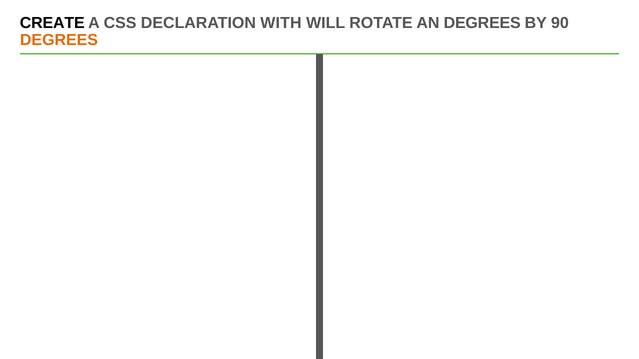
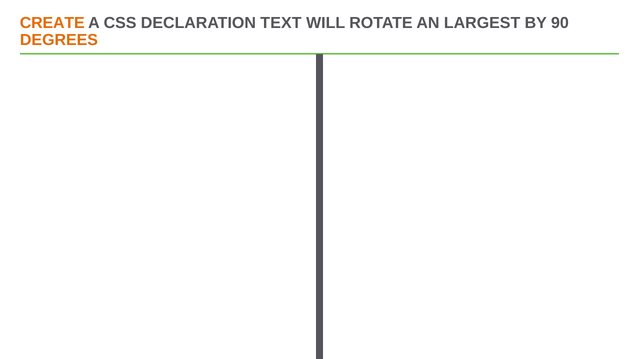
CREATE colour: black -> orange
WITH: WITH -> TEXT
AN DEGREES: DEGREES -> LARGEST
